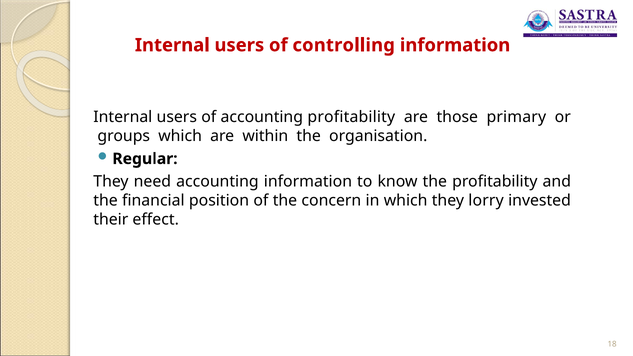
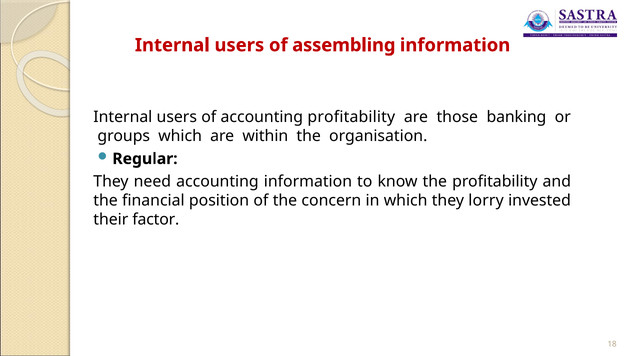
controlling: controlling -> assembling
primary: primary -> banking
effect: effect -> factor
